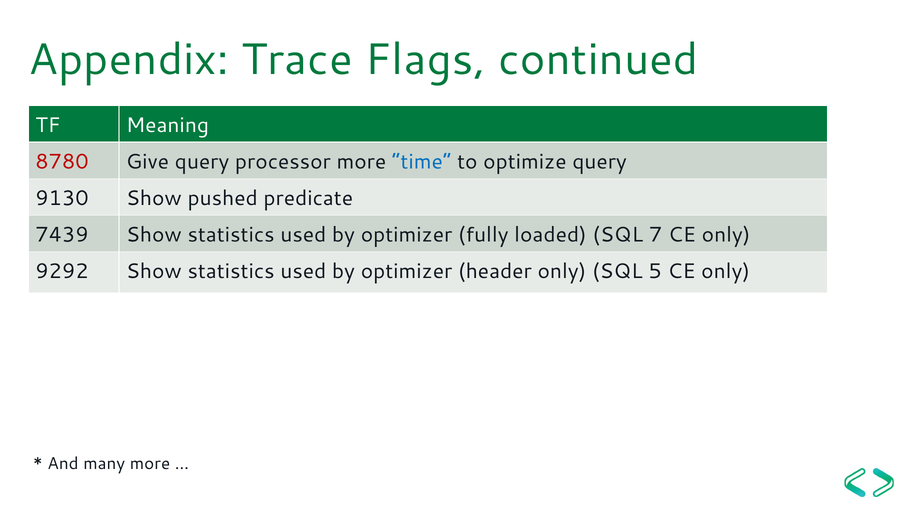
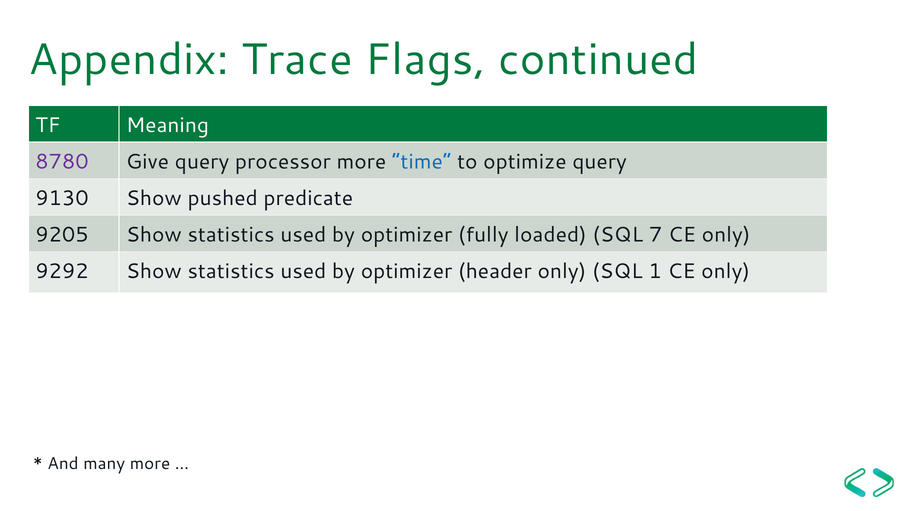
8780 colour: red -> purple
7439: 7439 -> 9205
5: 5 -> 1
